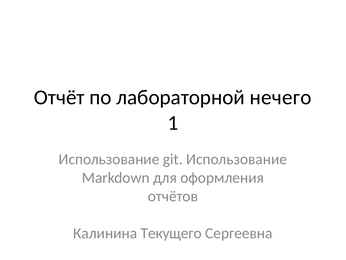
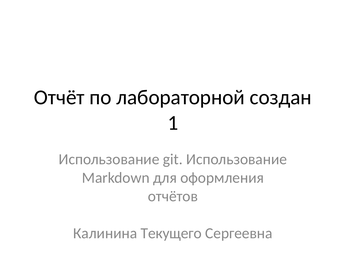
нечего: нечего -> создан
